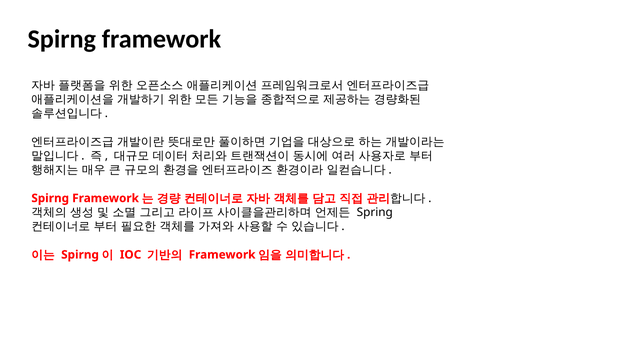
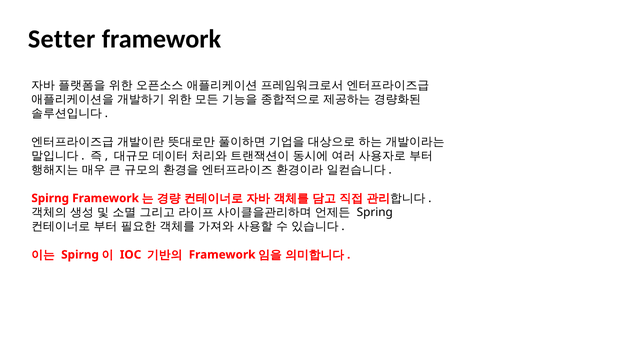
Spirng at (62, 39): Spirng -> Setter
